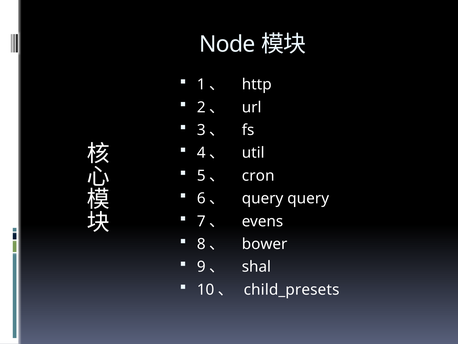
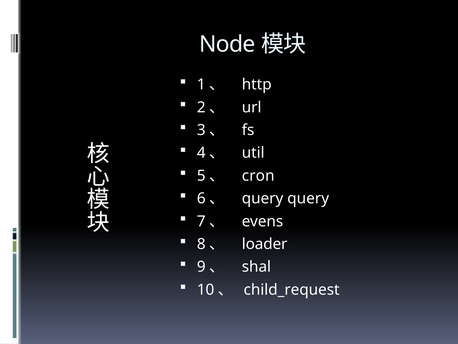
bower: bower -> loader
child_presets: child_presets -> child_request
